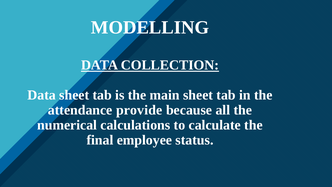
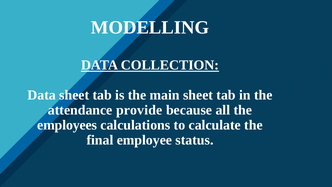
numerical: numerical -> employees
